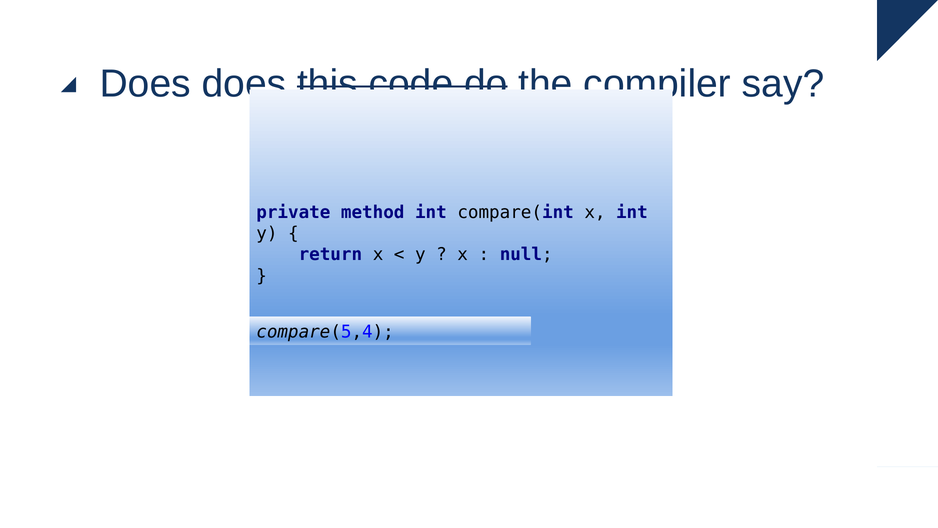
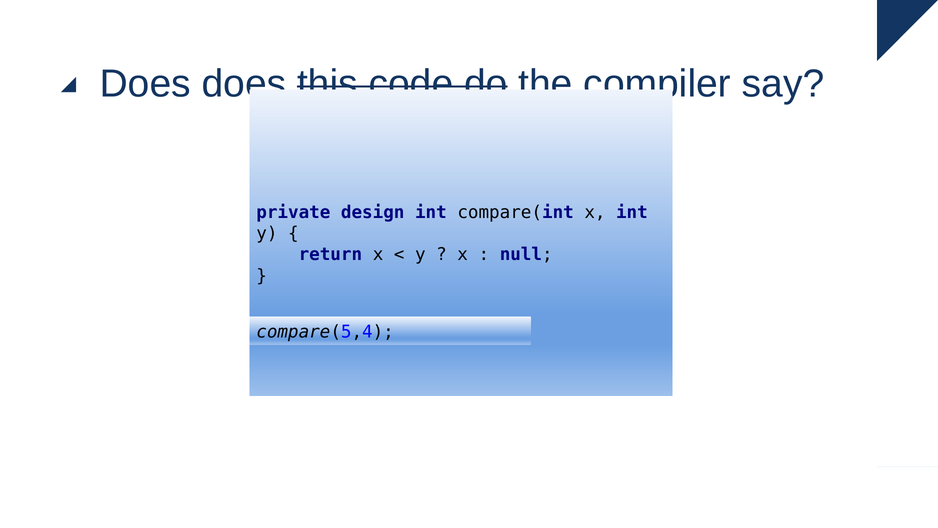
method: method -> design
